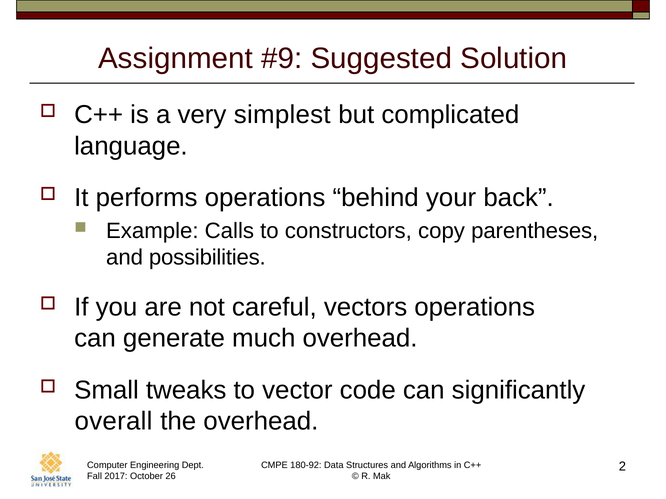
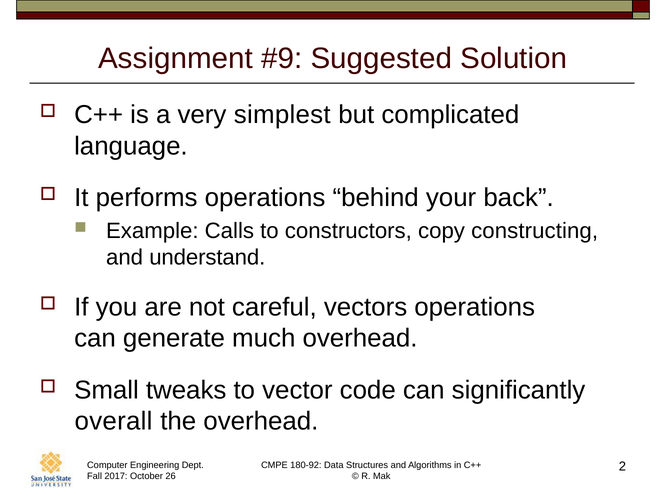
parentheses: parentheses -> constructing
possibilities: possibilities -> understand
